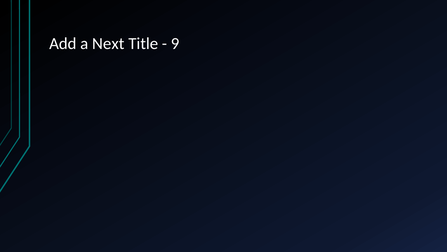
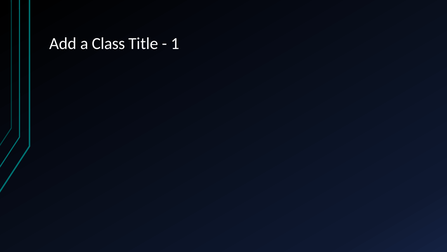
Next: Next -> Class
9: 9 -> 1
